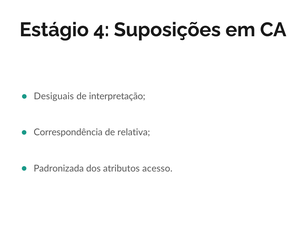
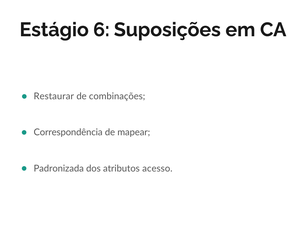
4: 4 -> 6
Desiguais: Desiguais -> Restaurar
interpretação: interpretação -> combinações
relativa: relativa -> mapear
